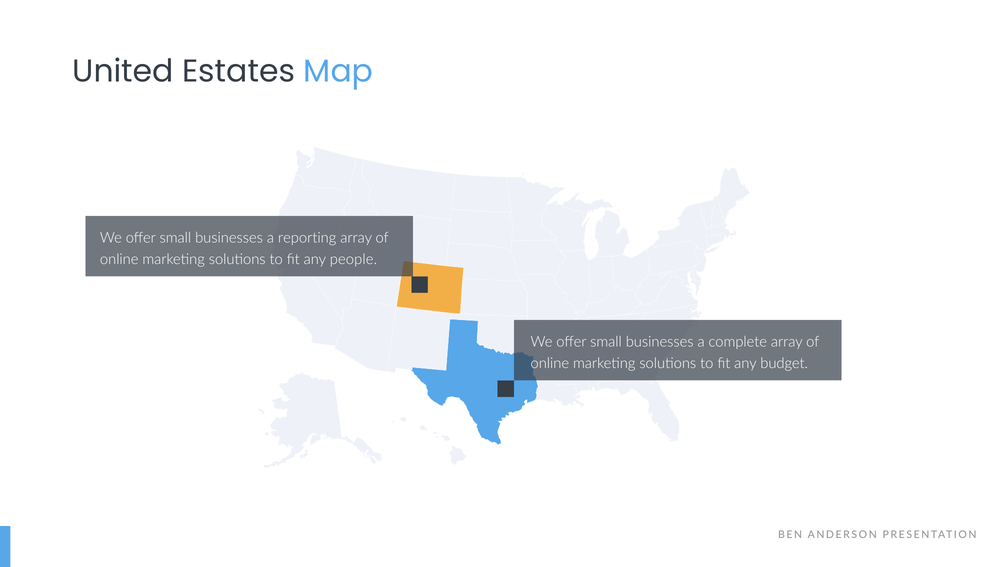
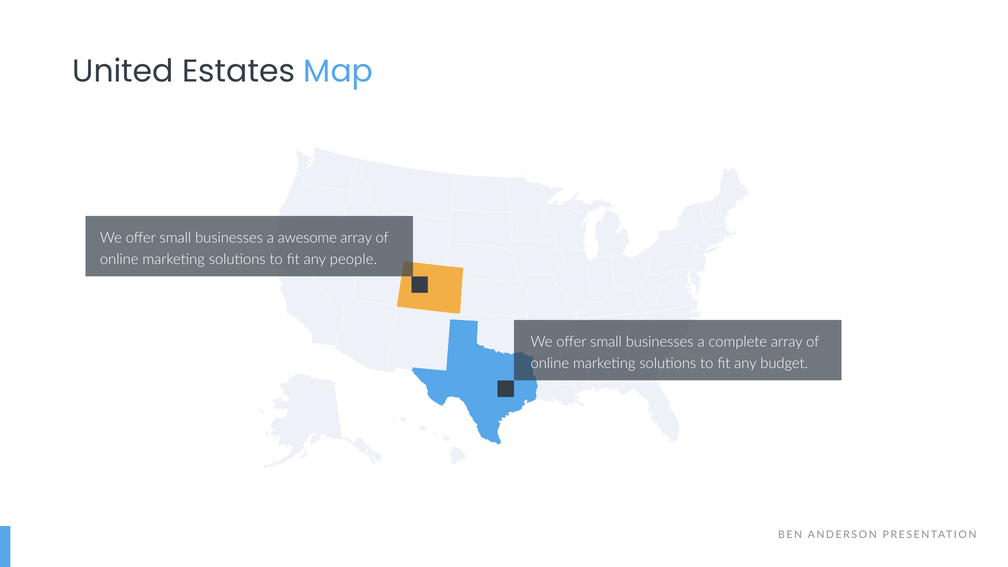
reporting: reporting -> awesome
